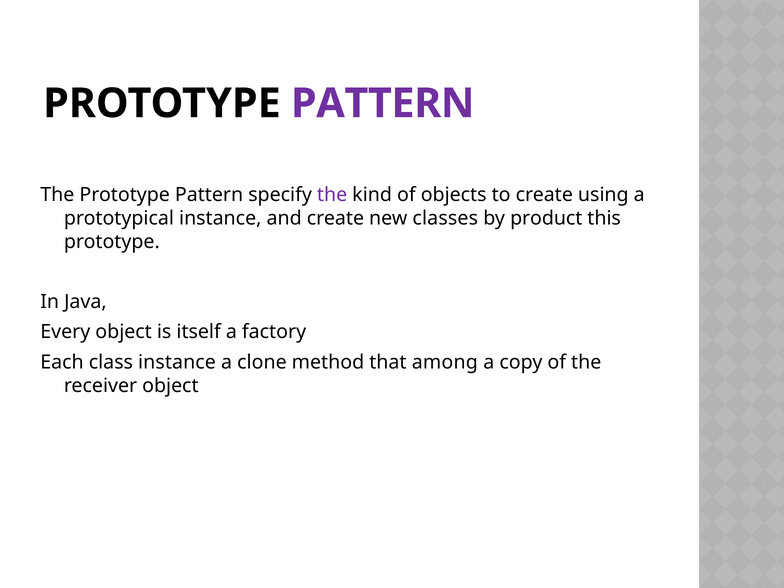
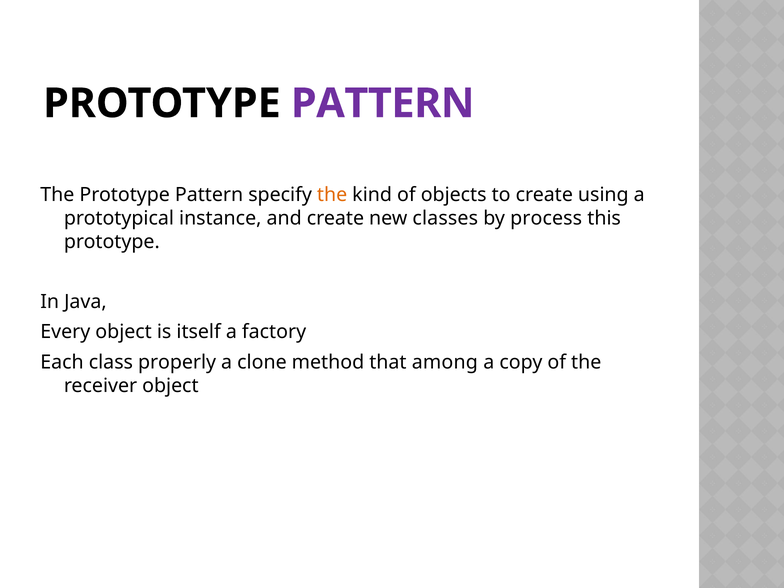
the at (332, 195) colour: purple -> orange
product: product -> process
class instance: instance -> properly
